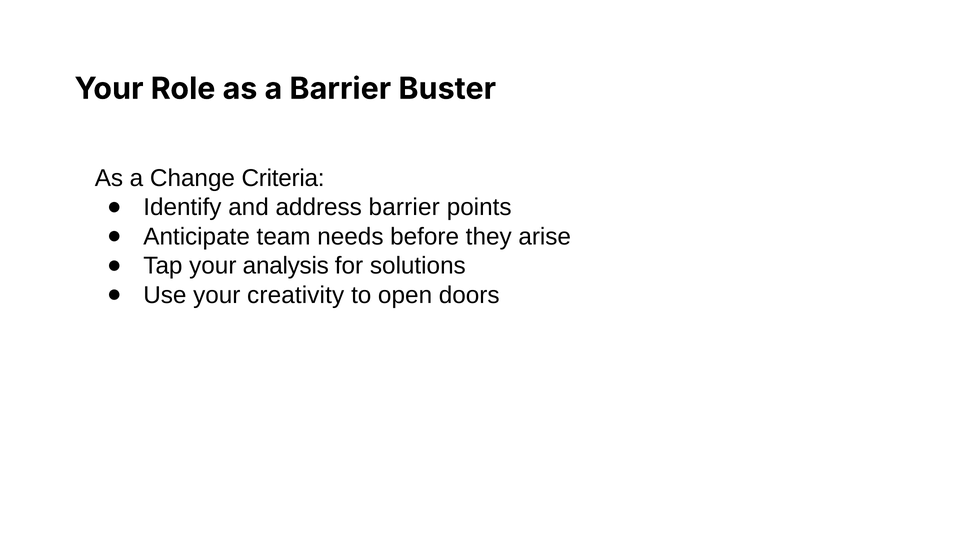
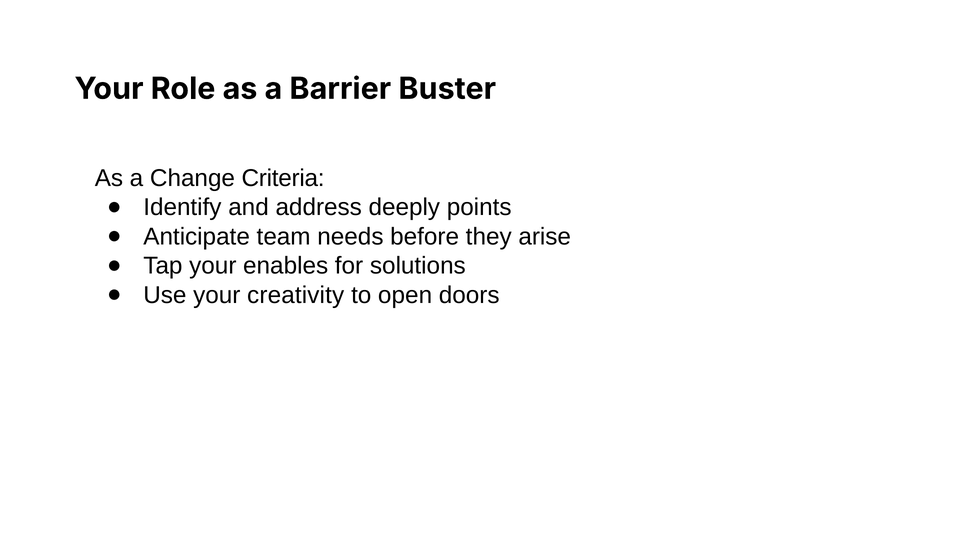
address barrier: barrier -> deeply
analysis: analysis -> enables
